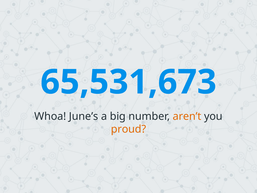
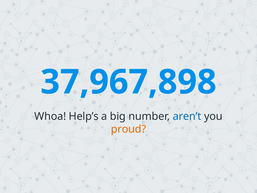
65,531,673: 65,531,673 -> 37,967,898
June’s: June’s -> Help’s
aren’t colour: orange -> blue
